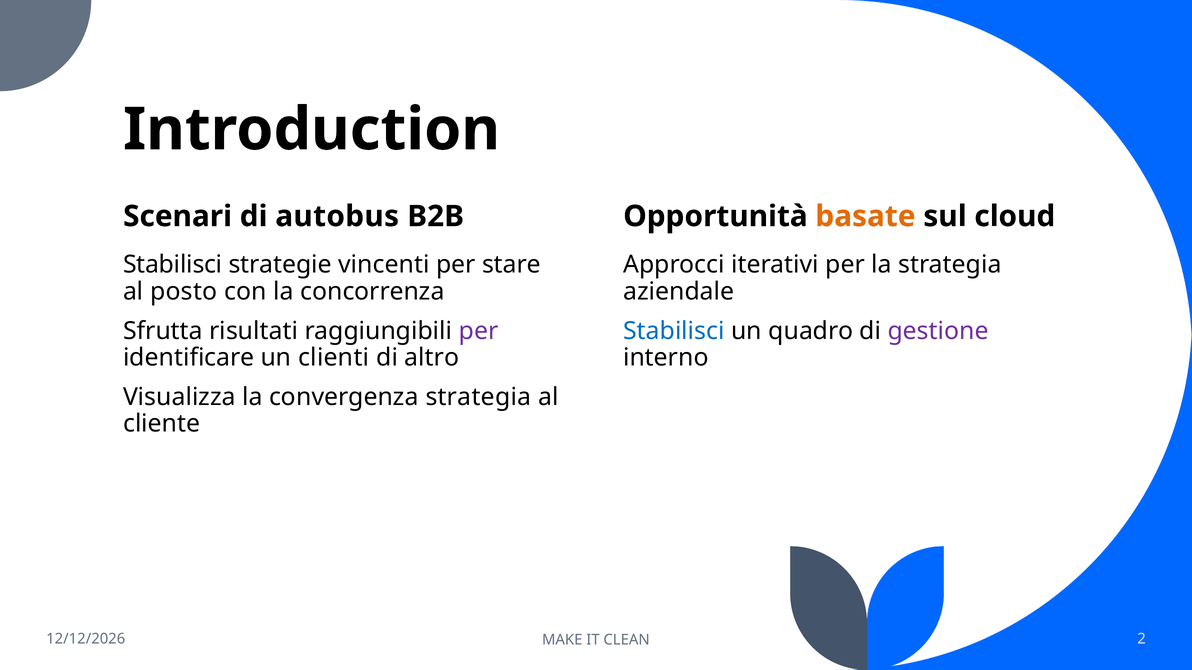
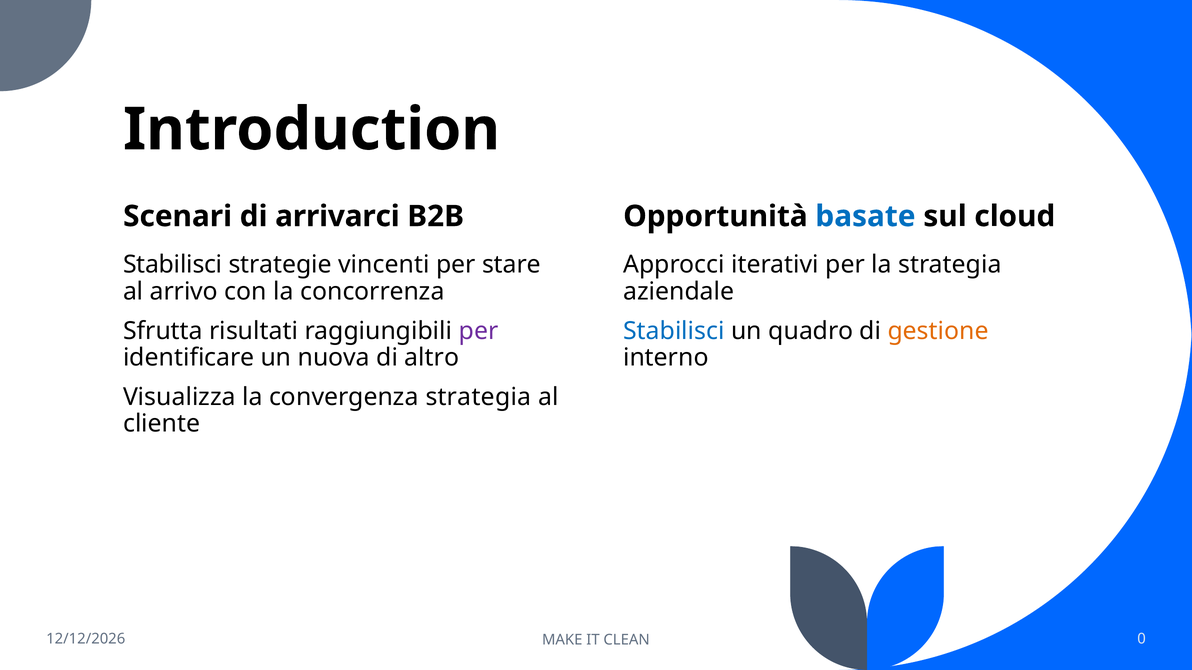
autobus: autobus -> arrivarci
basate colour: orange -> blue
posto: posto -> arrivo
gestione colour: purple -> orange
clienti: clienti -> nuova
2: 2 -> 0
